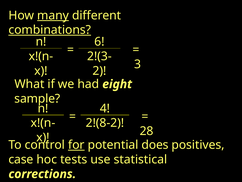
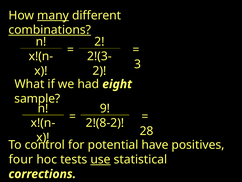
6 at (99, 42): 6 -> 2
4: 4 -> 9
for underline: present -> none
does: does -> have
case: case -> four
use underline: none -> present
